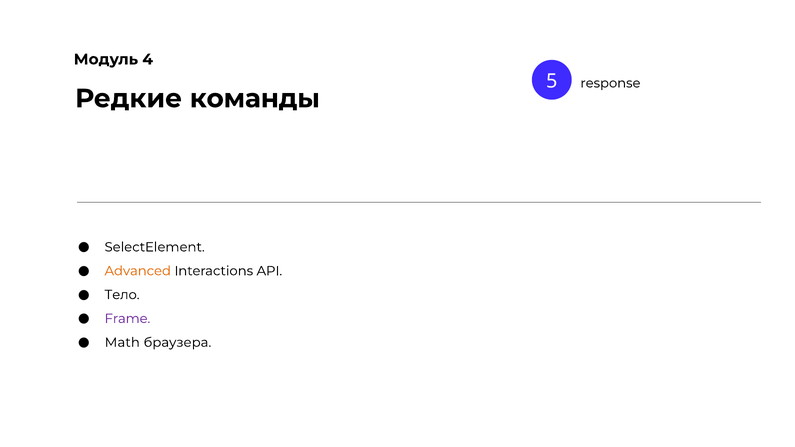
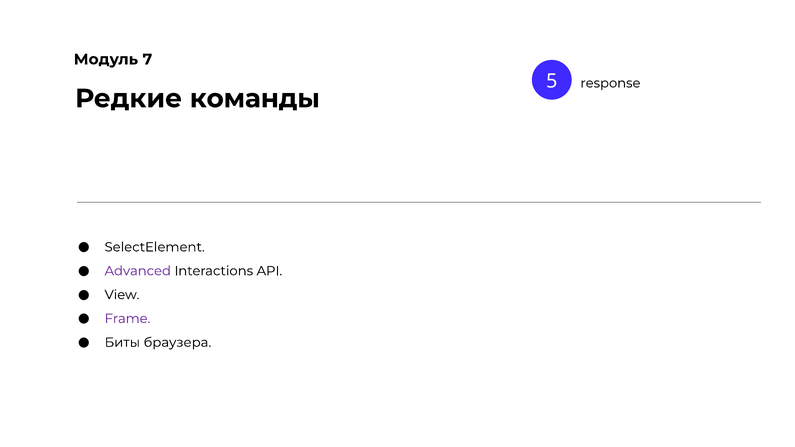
4: 4 -> 7
Advanced colour: orange -> purple
Тело: Тело -> View
Math: Math -> Биты
